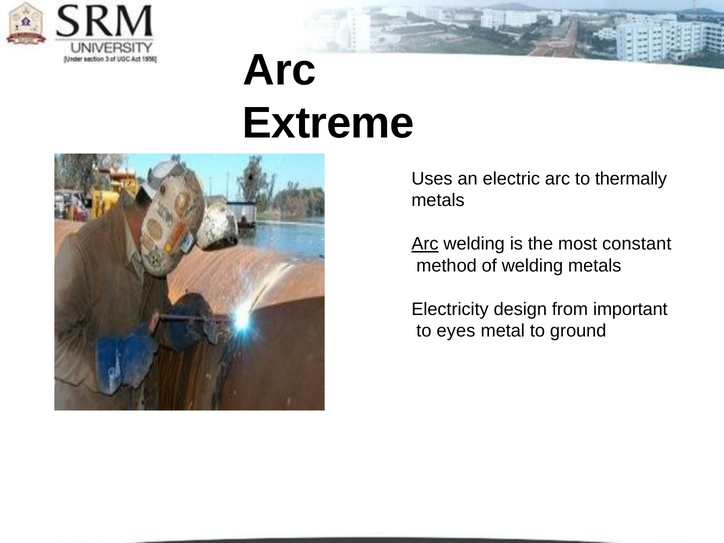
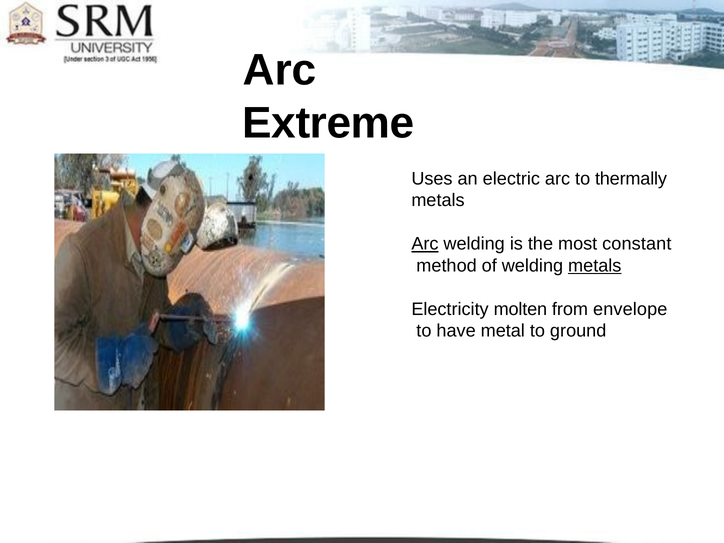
metals at (595, 266) underline: none -> present
design: design -> molten
important: important -> envelope
eyes: eyes -> have
